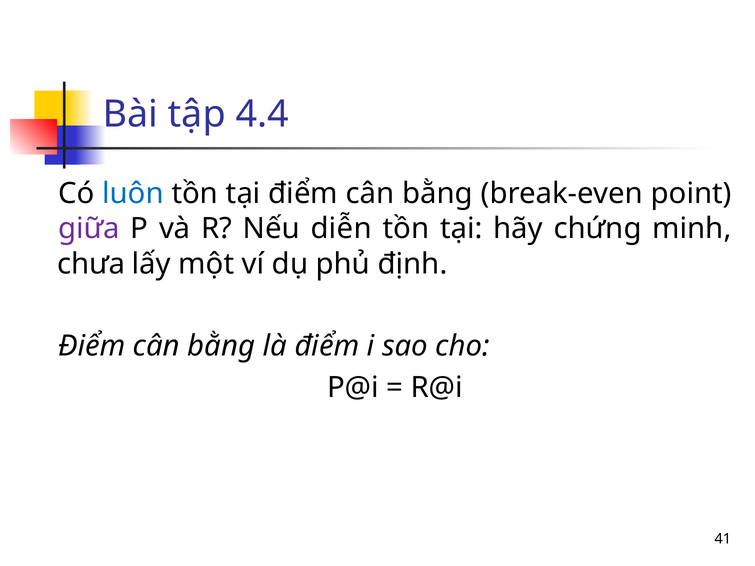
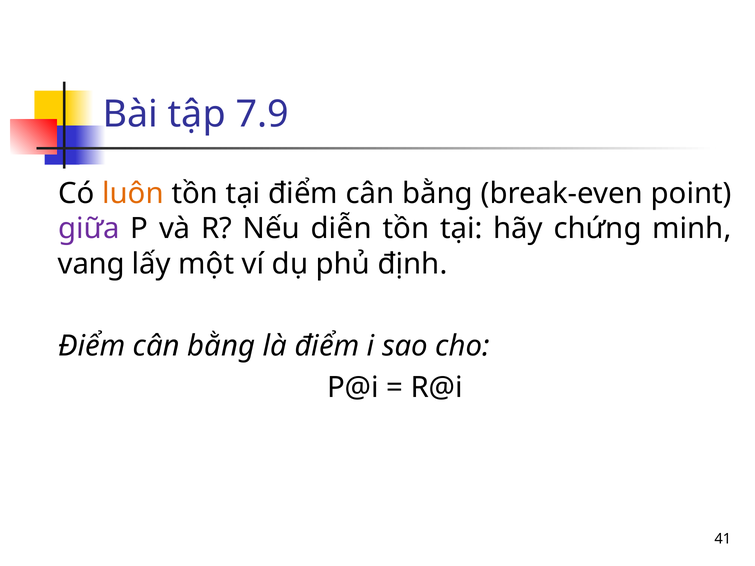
4.4: 4.4 -> 7.9
luôn colour: blue -> orange
chưa: chưa -> vang
